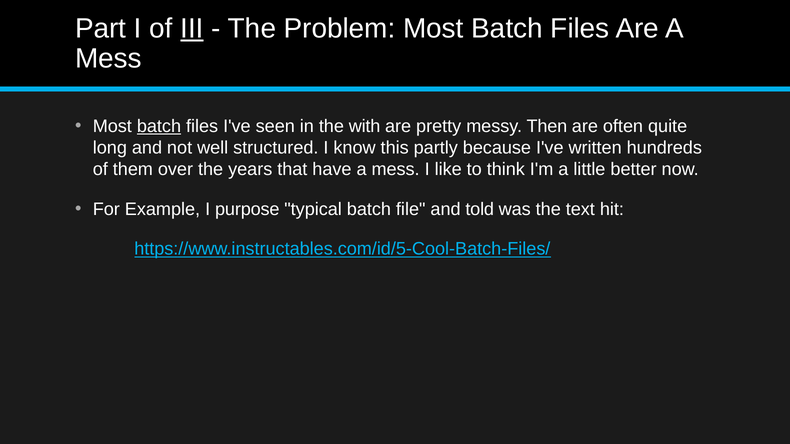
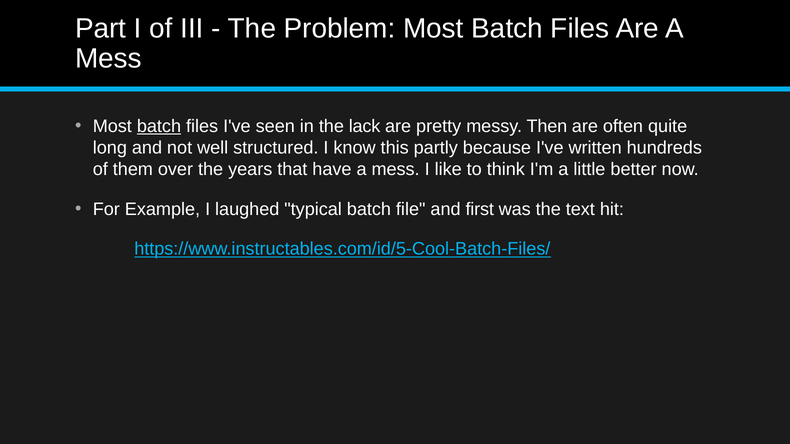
III underline: present -> none
with: with -> lack
purpose: purpose -> laughed
told: told -> first
